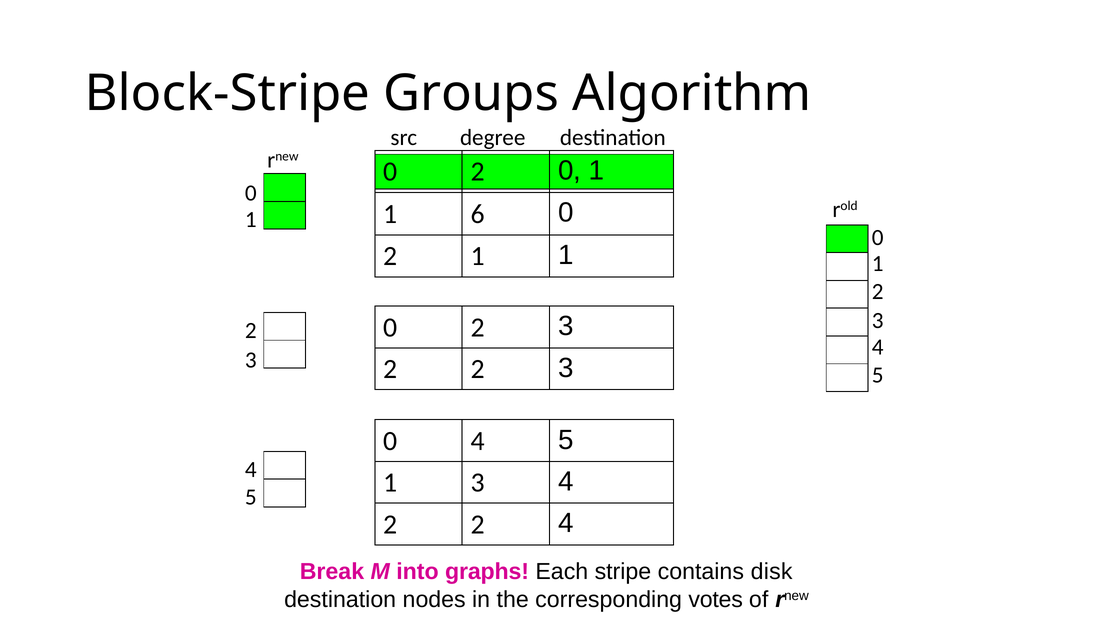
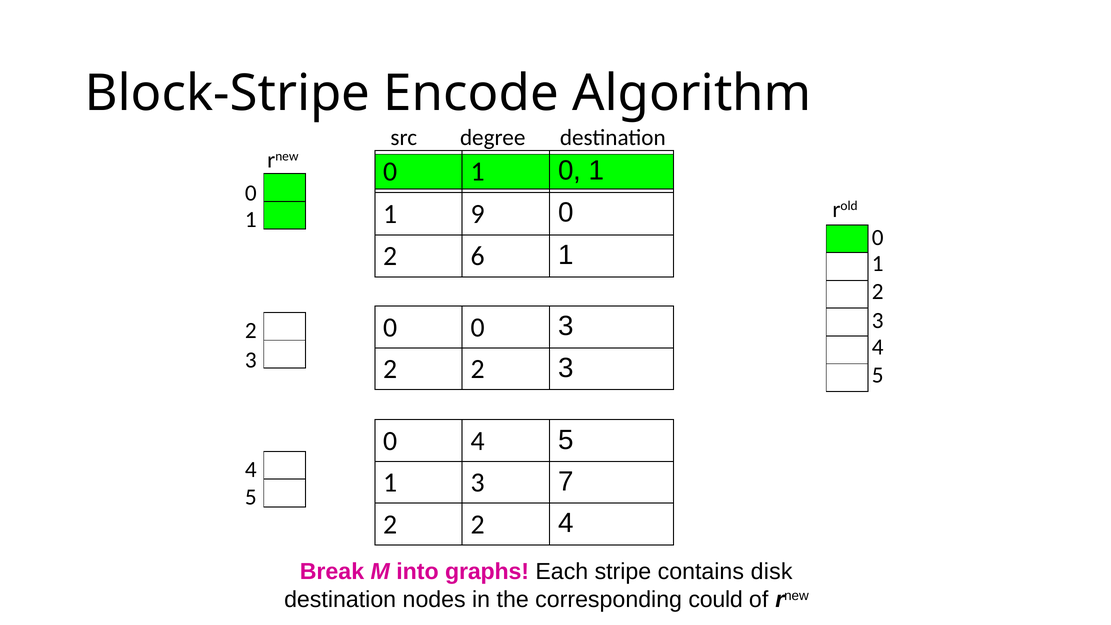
Groups: Groups -> Encode
2 at (478, 172): 2 -> 1
6: 6 -> 9
2 1: 1 -> 6
2 at (478, 327): 2 -> 0
1 3 4: 4 -> 7
votes: votes -> could
